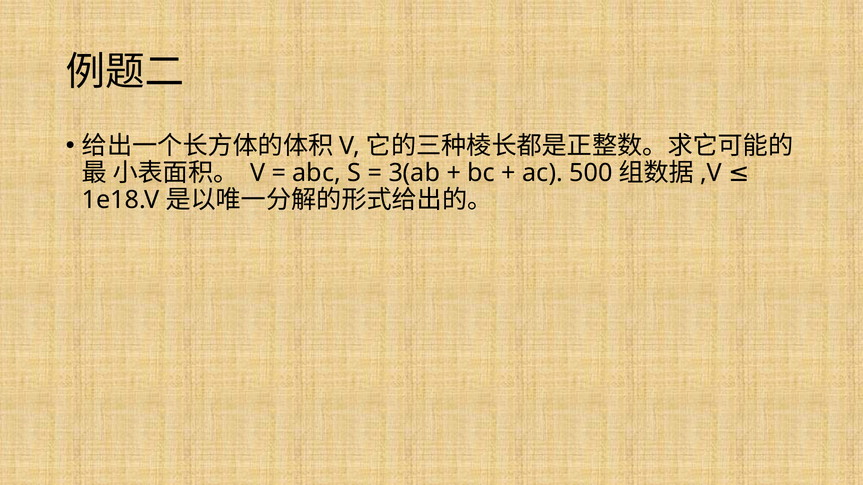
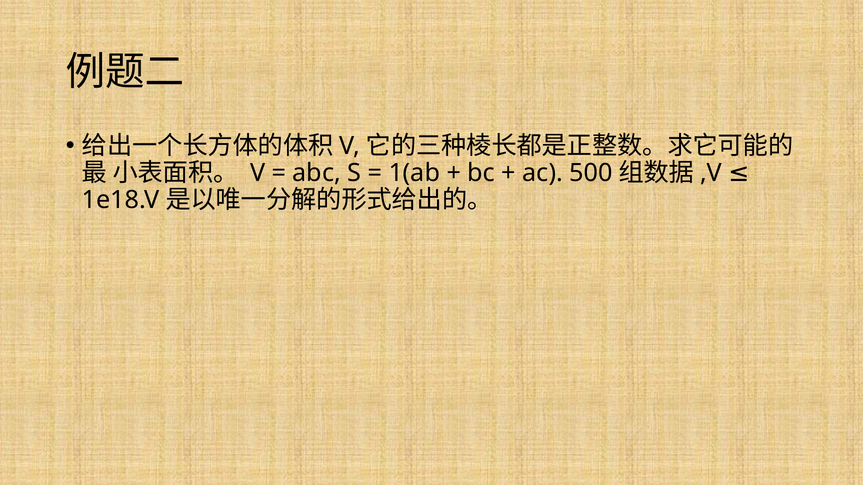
3(ab: 3(ab -> 1(ab
